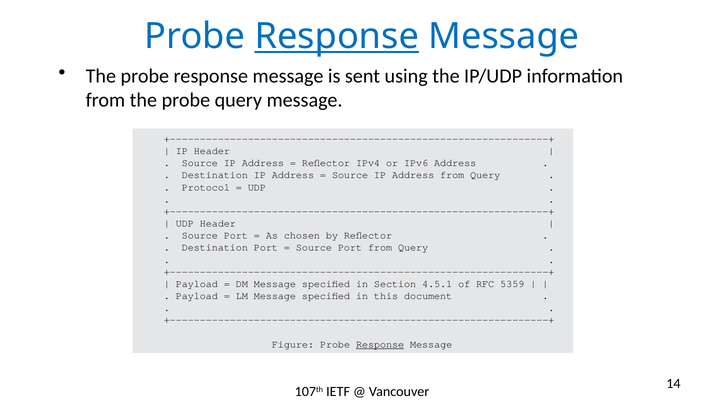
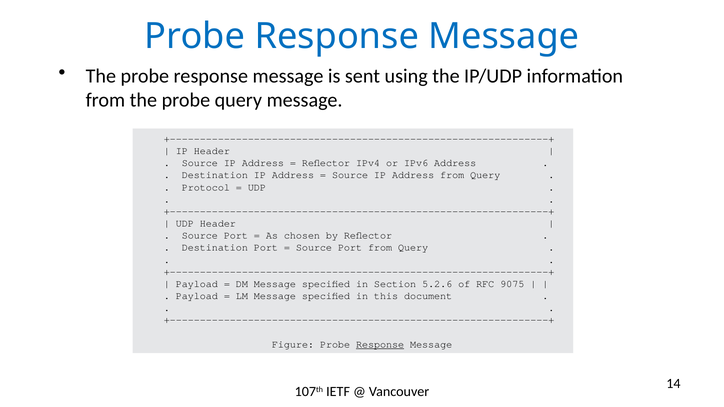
Response at (337, 36) underline: present -> none
4.5.1: 4.5.1 -> 5.2.6
5359: 5359 -> 9075
